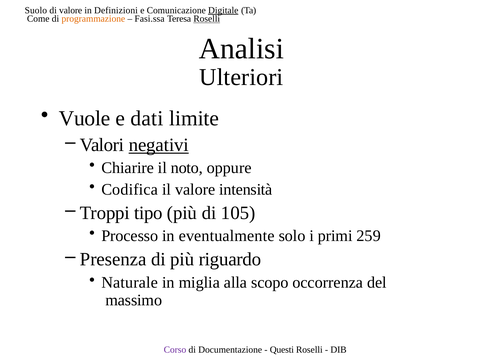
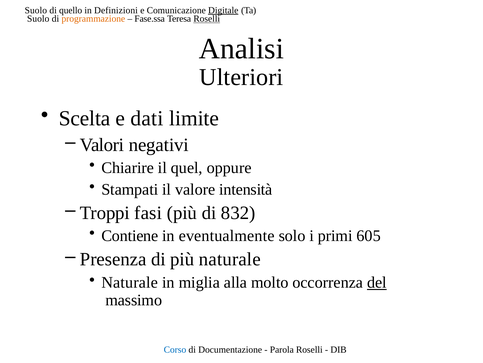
di valore: valore -> quello
Come at (38, 19): Come -> Suolo
Fasi.ssa: Fasi.ssa -> Fase.ssa
Vuole: Vuole -> Scelta
negativi underline: present -> none
noto: noto -> quel
Codifica: Codifica -> Stampati
tipo: tipo -> fasi
105: 105 -> 832
Processo: Processo -> Contiene
259: 259 -> 605
più riguardo: riguardo -> naturale
scopo: scopo -> molto
del underline: none -> present
Corso colour: purple -> blue
Questi: Questi -> Parola
